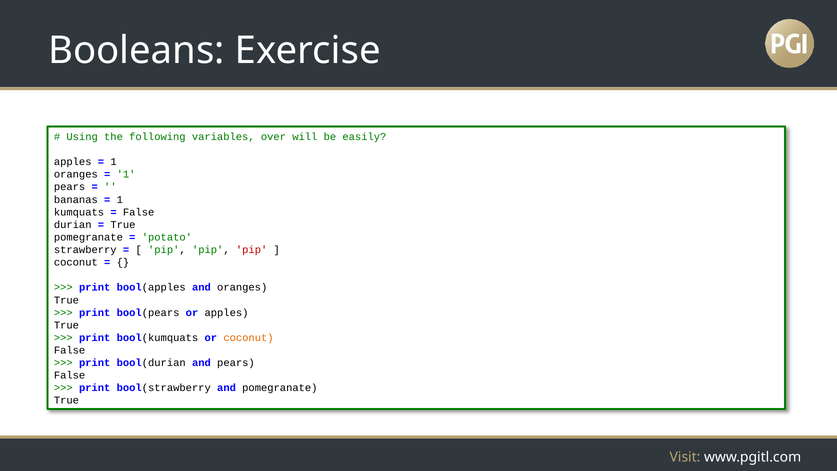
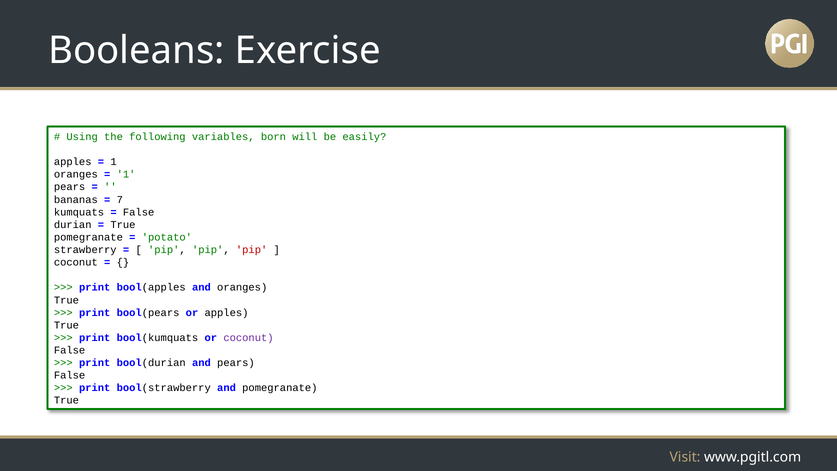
over: over -> born
1 at (120, 200): 1 -> 7
coconut at (248, 338) colour: orange -> purple
